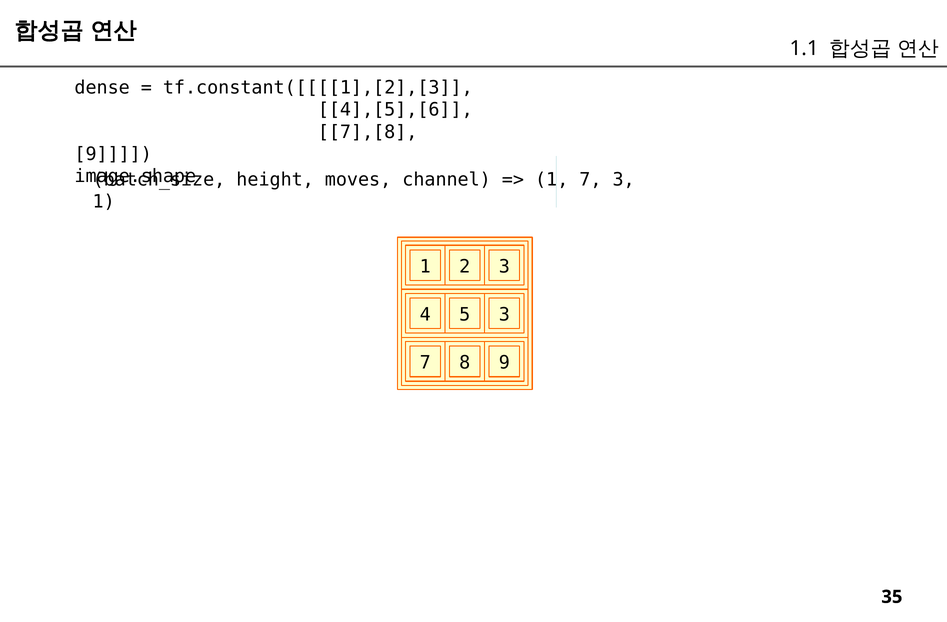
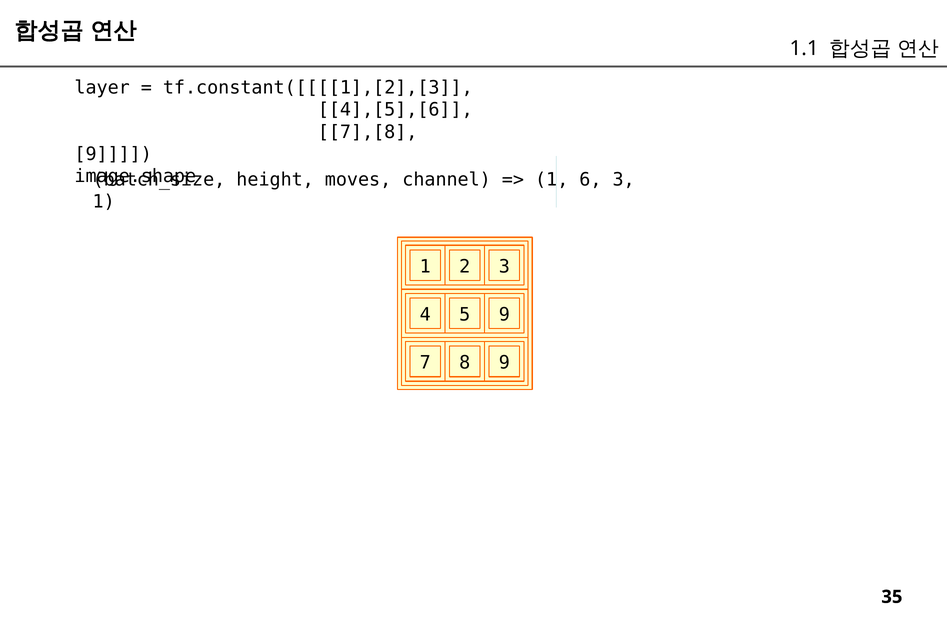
dense: dense -> layer
1 7: 7 -> 6
3 at (504, 315): 3 -> 9
